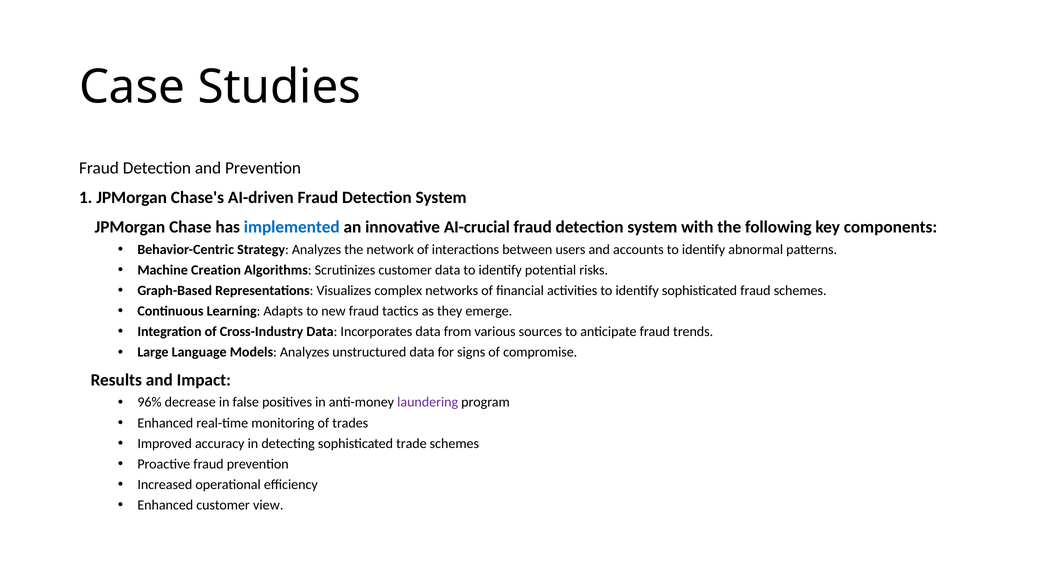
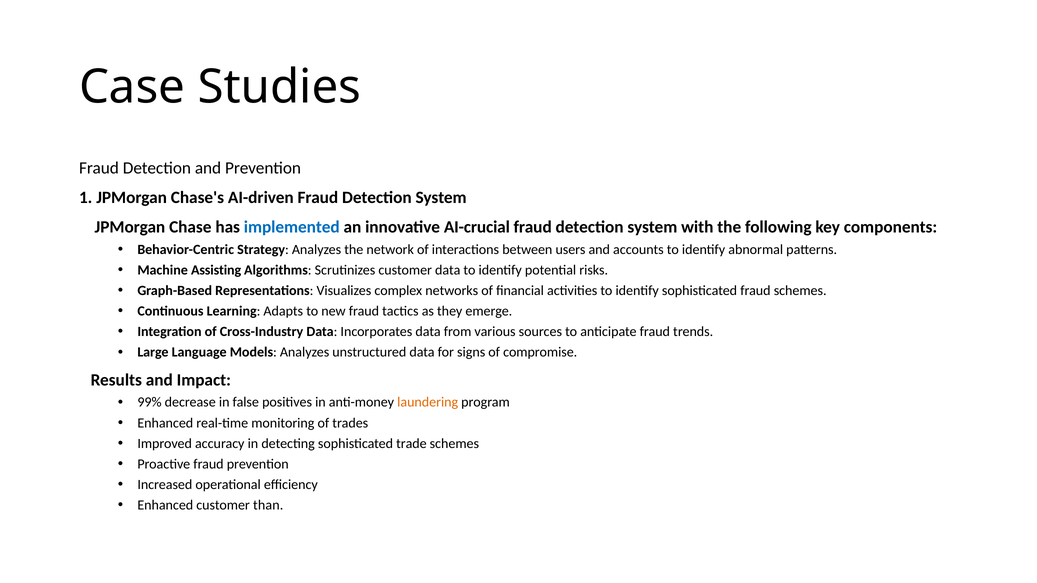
Creation: Creation -> Assisting
96%: 96% -> 99%
laundering colour: purple -> orange
view: view -> than
